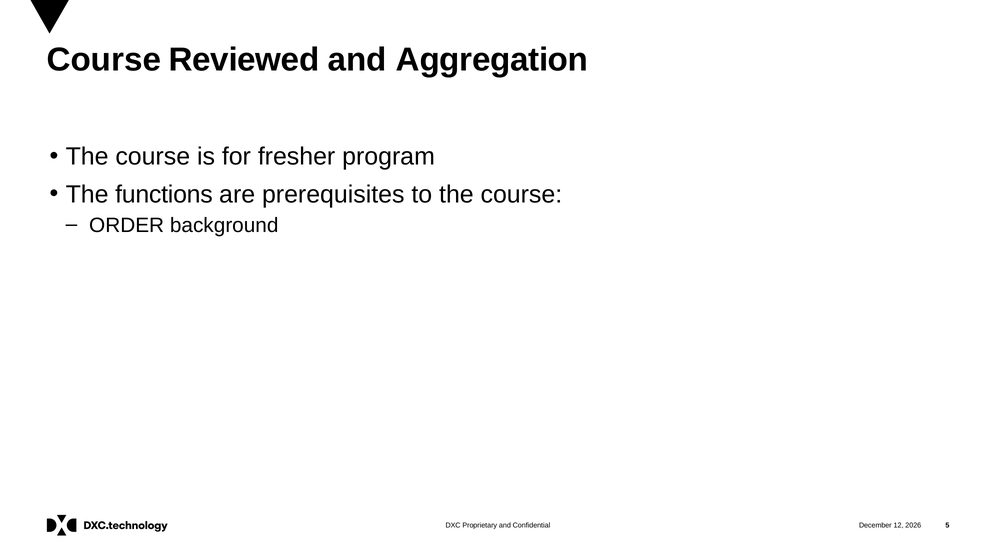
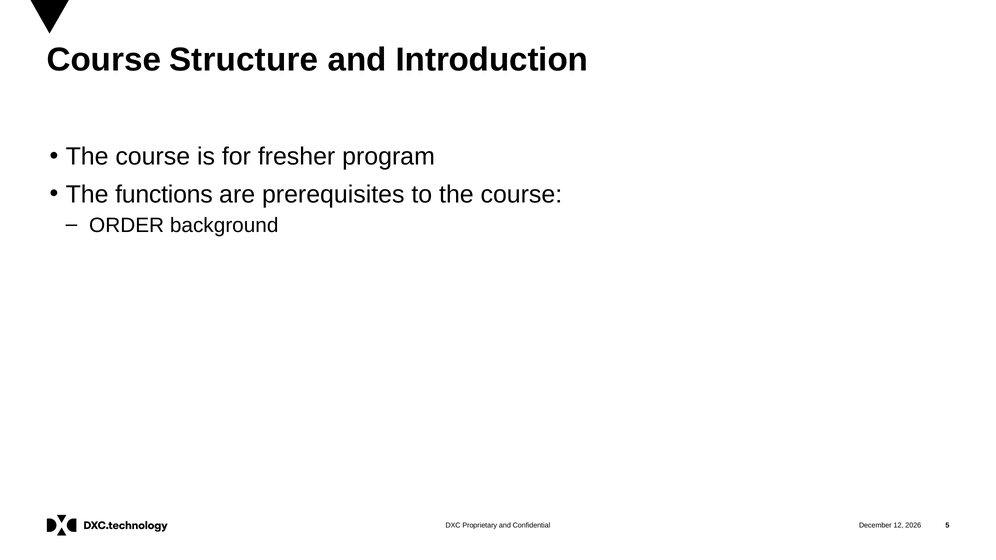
Reviewed: Reviewed -> Structure
Aggregation: Aggregation -> Introduction
